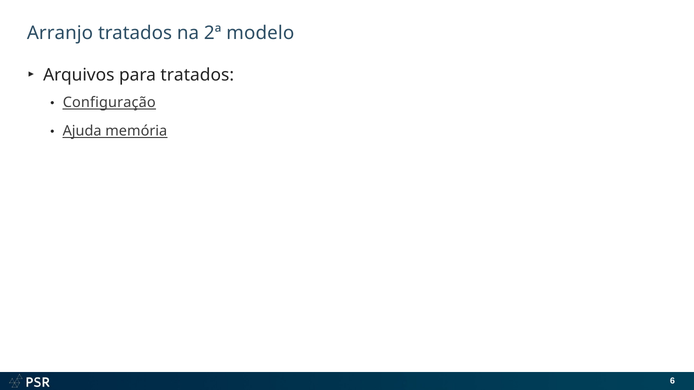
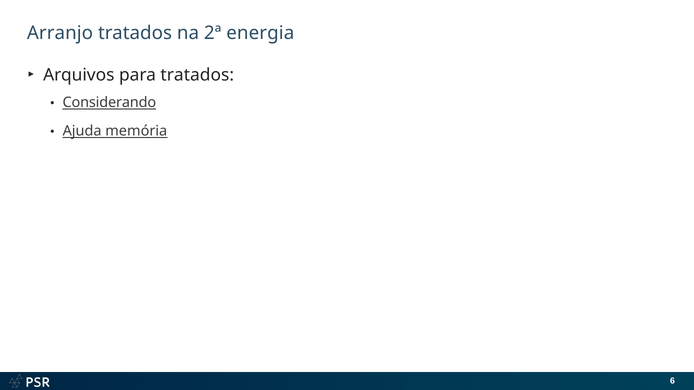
modelo: modelo -> energia
Configuração: Configuração -> Considerando
